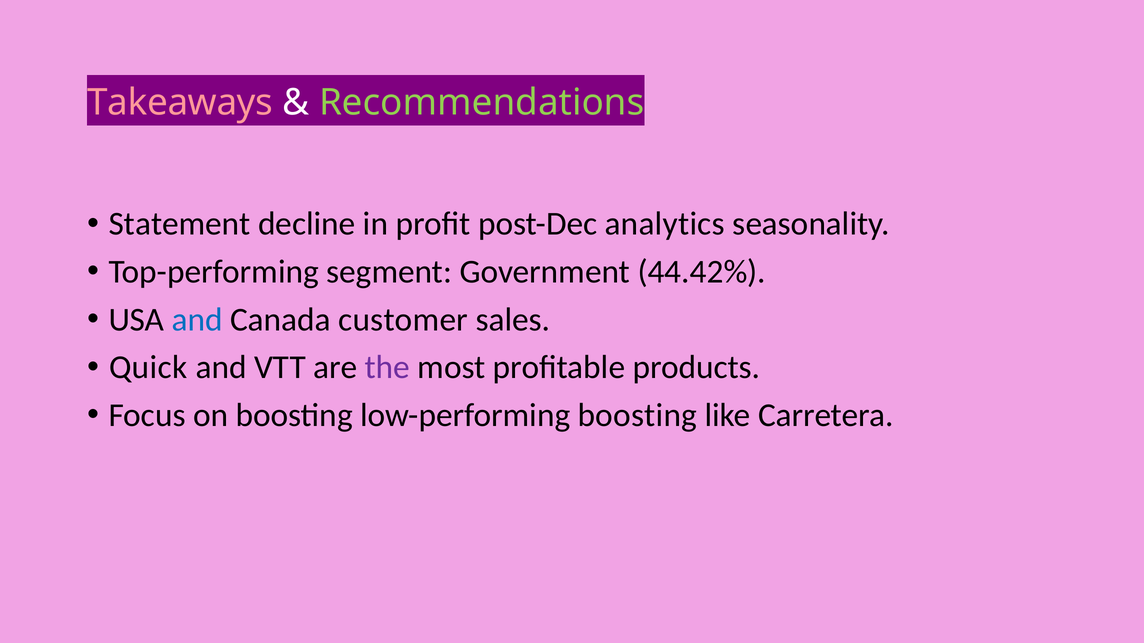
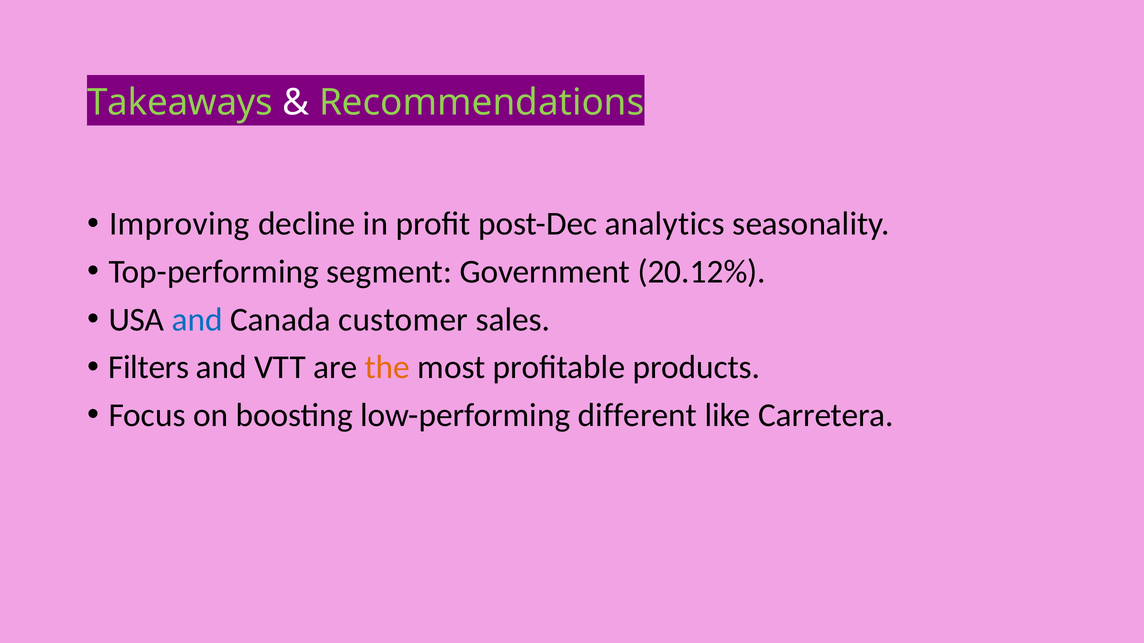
Takeaways colour: pink -> light green
Statement: Statement -> Improving
44.42%: 44.42% -> 20.12%
Quick: Quick -> Filters
the colour: purple -> orange
low-performing boosting: boosting -> different
